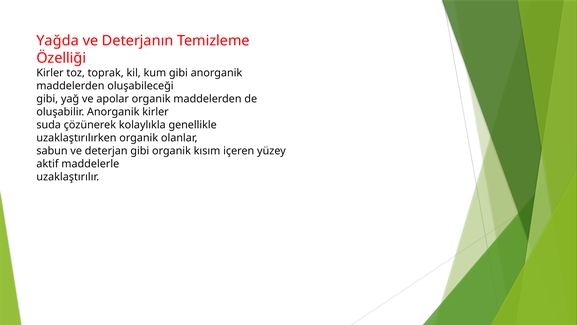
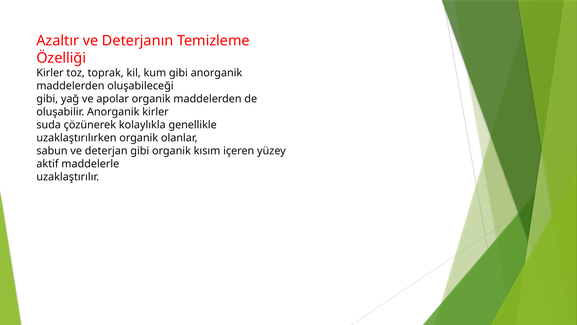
Yağda: Yağda -> Azaltır
